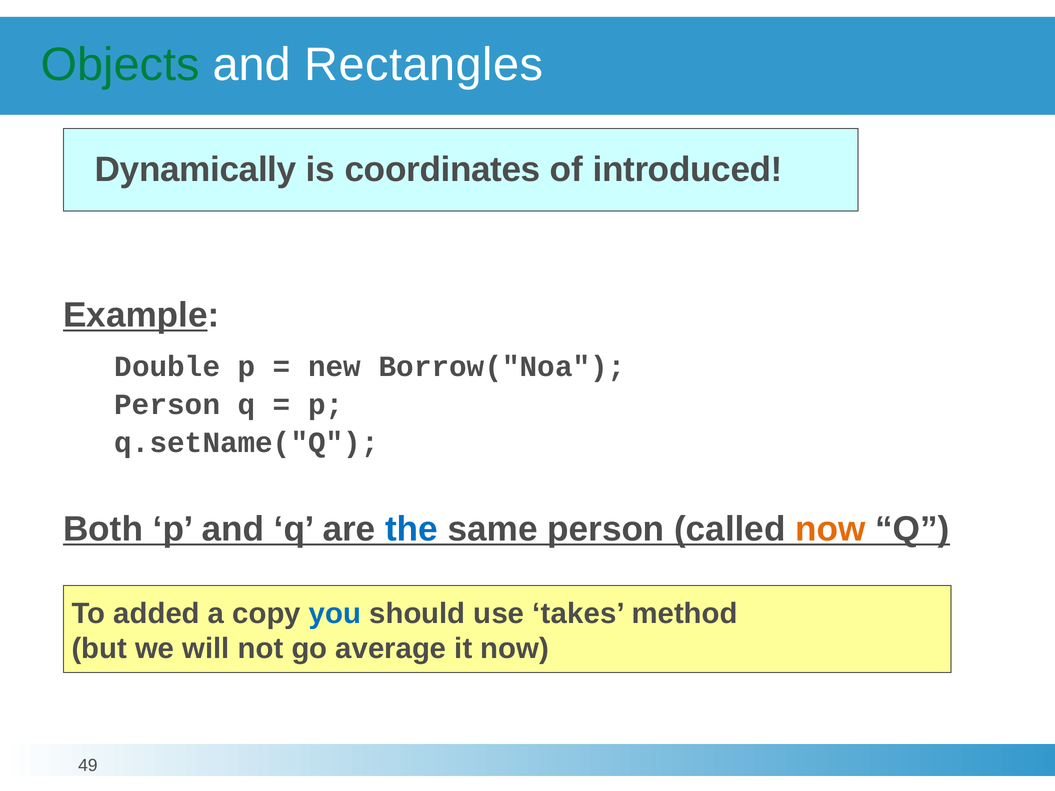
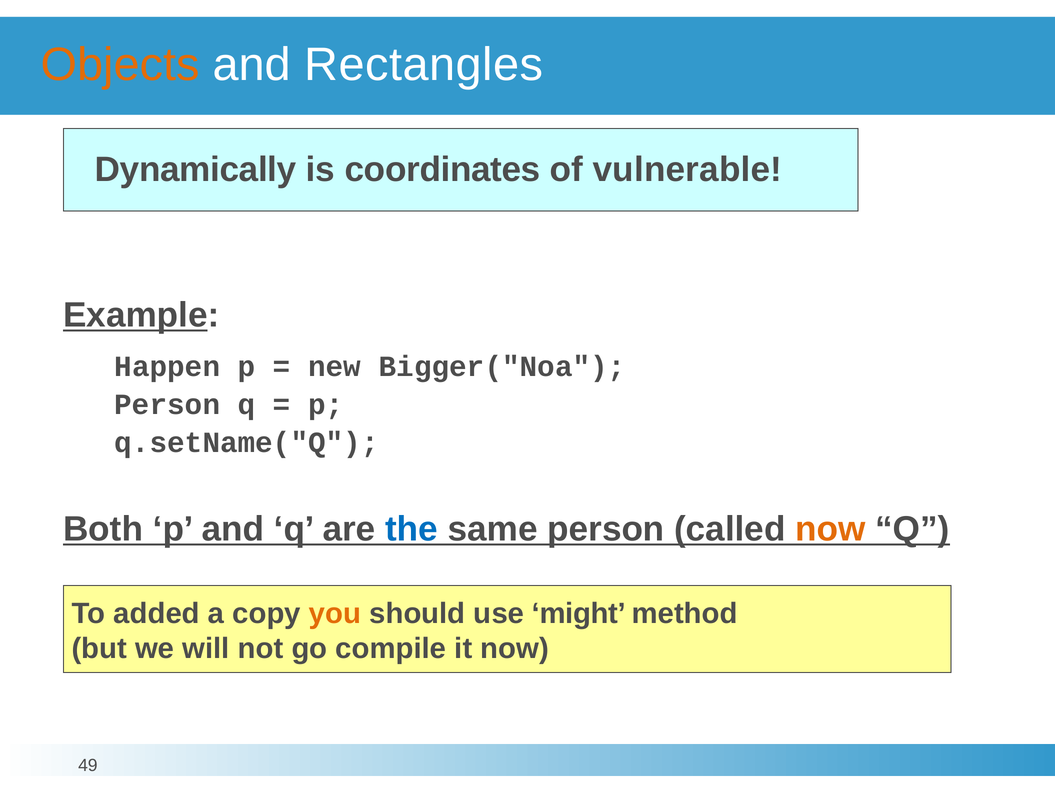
Objects colour: green -> orange
introduced: introduced -> vulnerable
Double: Double -> Happen
Borrow("Noa: Borrow("Noa -> Bigger("Noa
you colour: blue -> orange
takes: takes -> might
average: average -> compile
